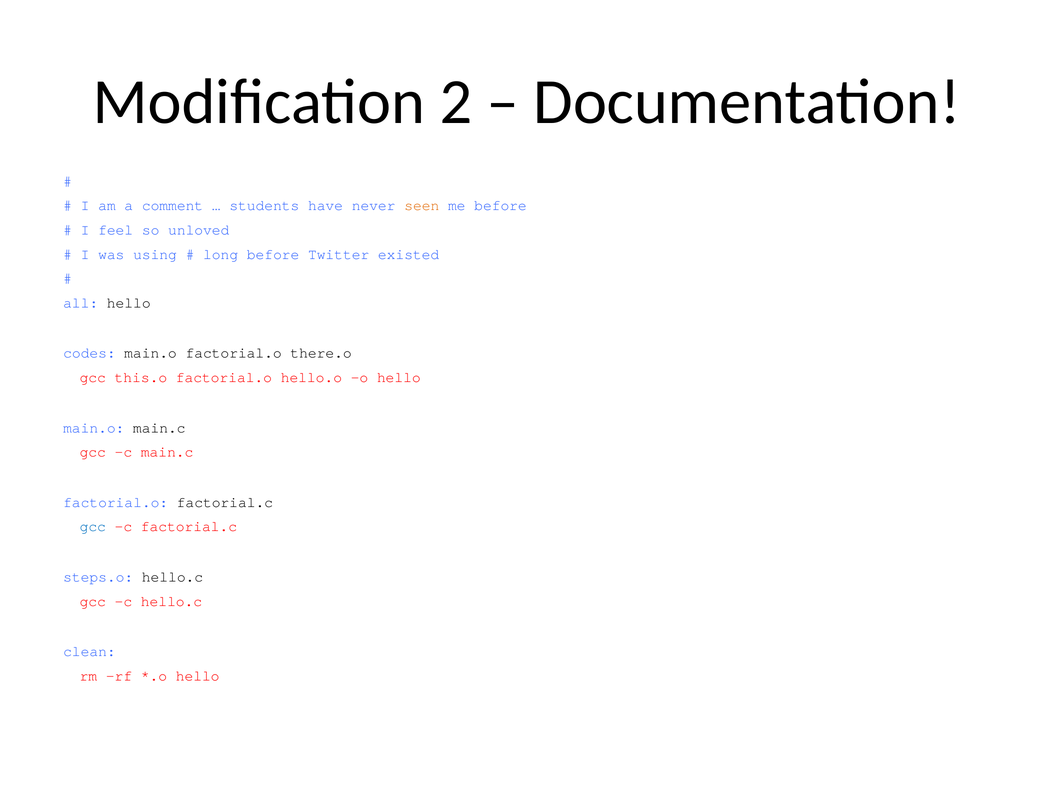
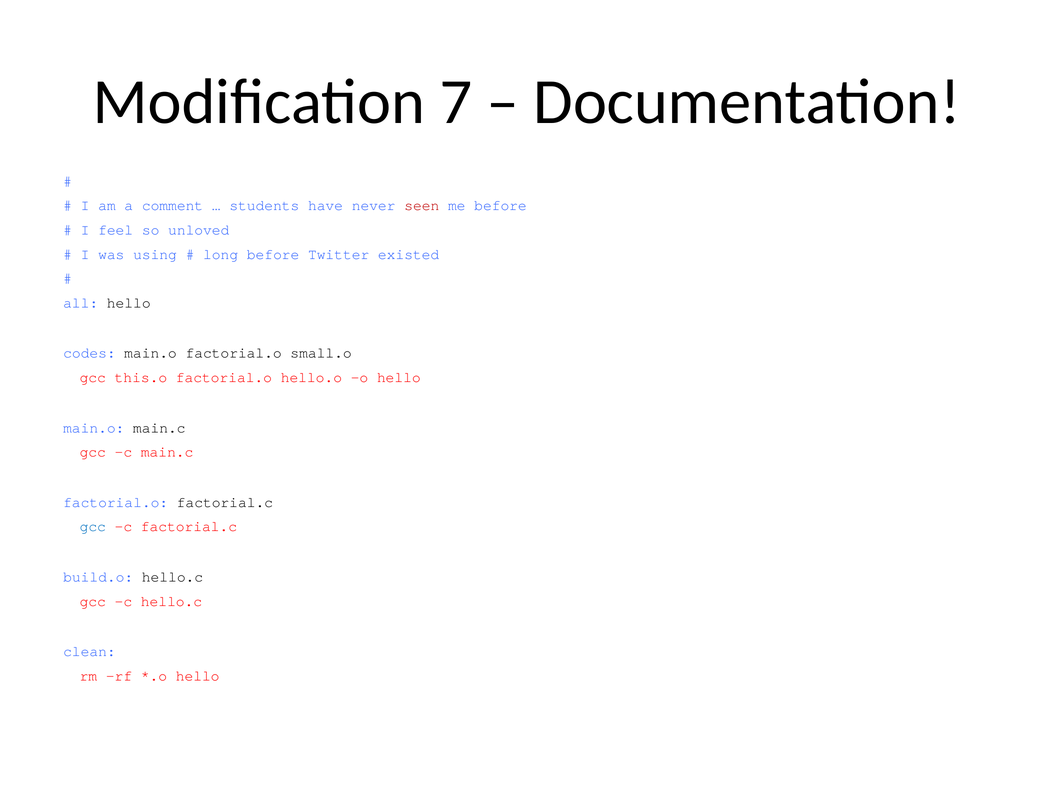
2: 2 -> 7
seen colour: orange -> red
there.o: there.o -> small.o
steps.o: steps.o -> build.o
